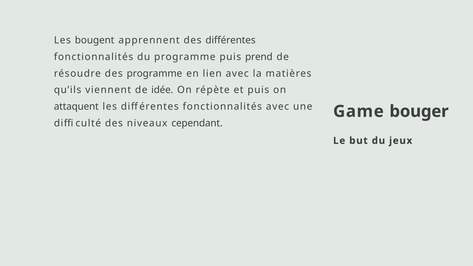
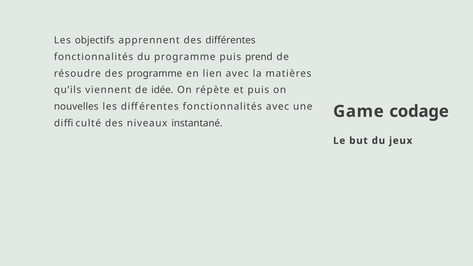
bougent: bougent -> objectifs
attaquent: attaquent -> nouvelles
bouger: bouger -> codage
cependant: cependant -> instantané
